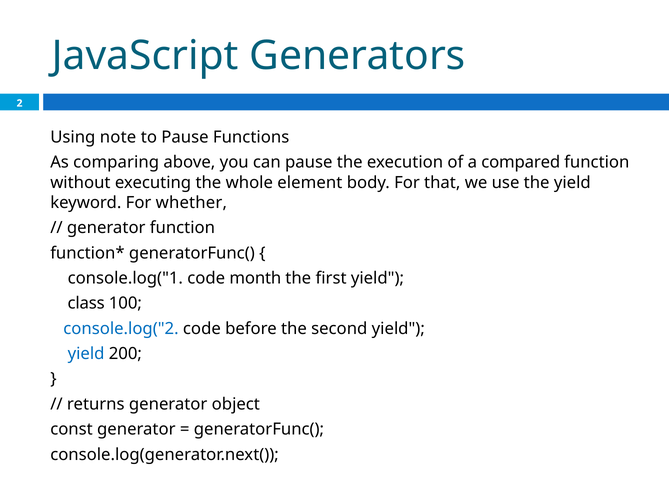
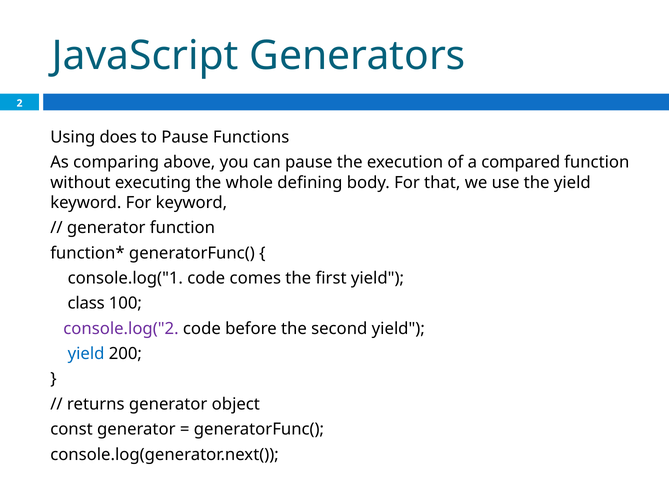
note: note -> does
element: element -> defining
For whether: whether -> keyword
month: month -> comes
console.log("2 colour: blue -> purple
